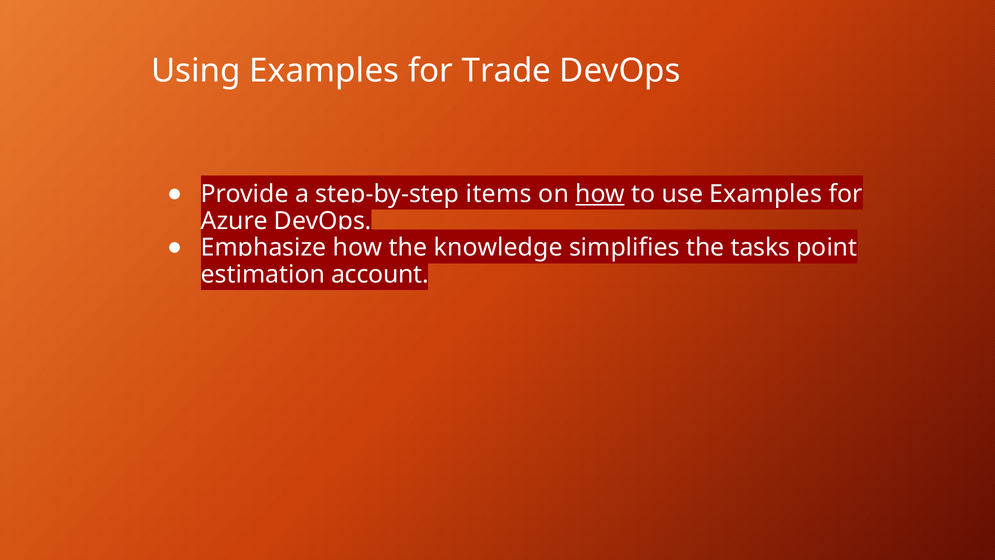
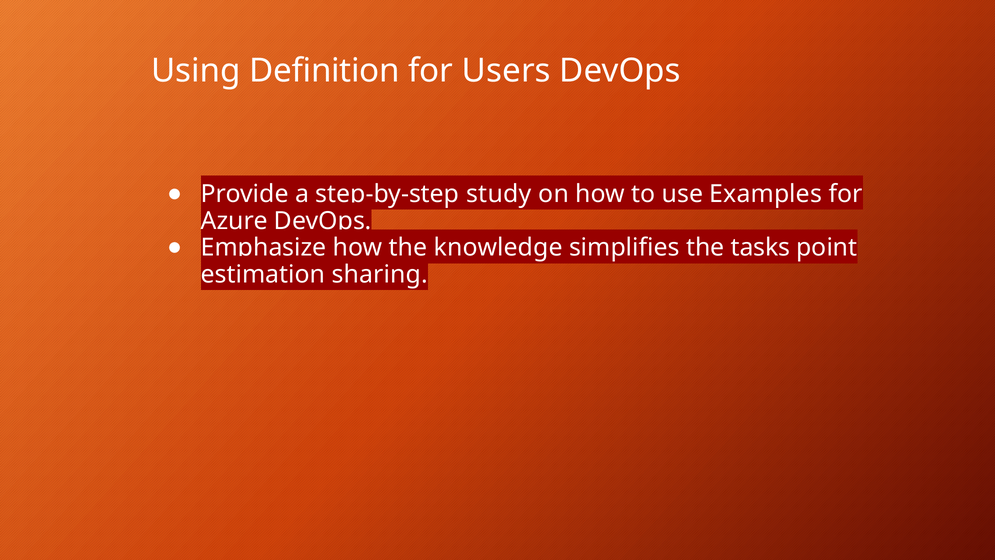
Using Examples: Examples -> Definition
Trade: Trade -> Users
items: items -> study
how at (600, 194) underline: present -> none
account: account -> sharing
